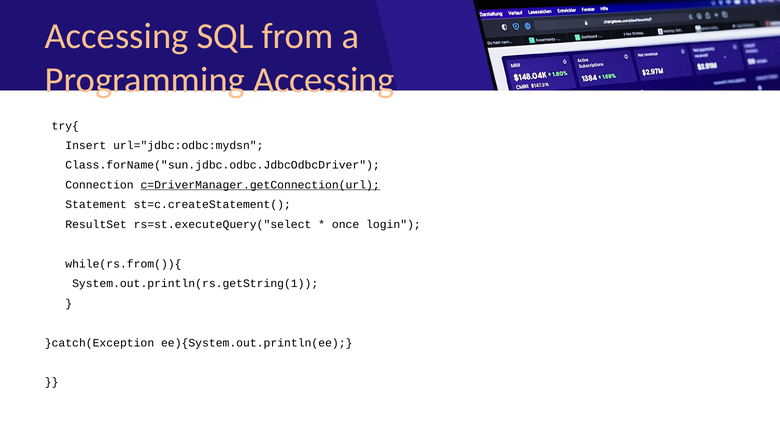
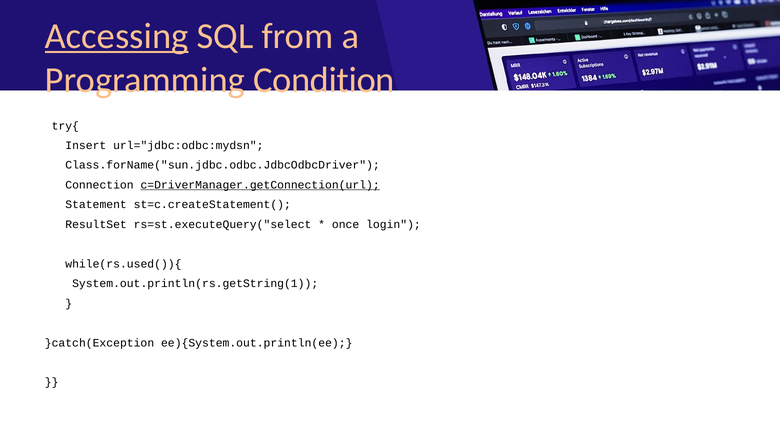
Accessing at (117, 36) underline: none -> present
Programming Accessing: Accessing -> Condition
while(rs.from()){: while(rs.from()){ -> while(rs.used()){
